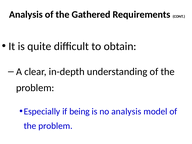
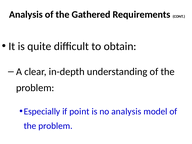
being: being -> point
